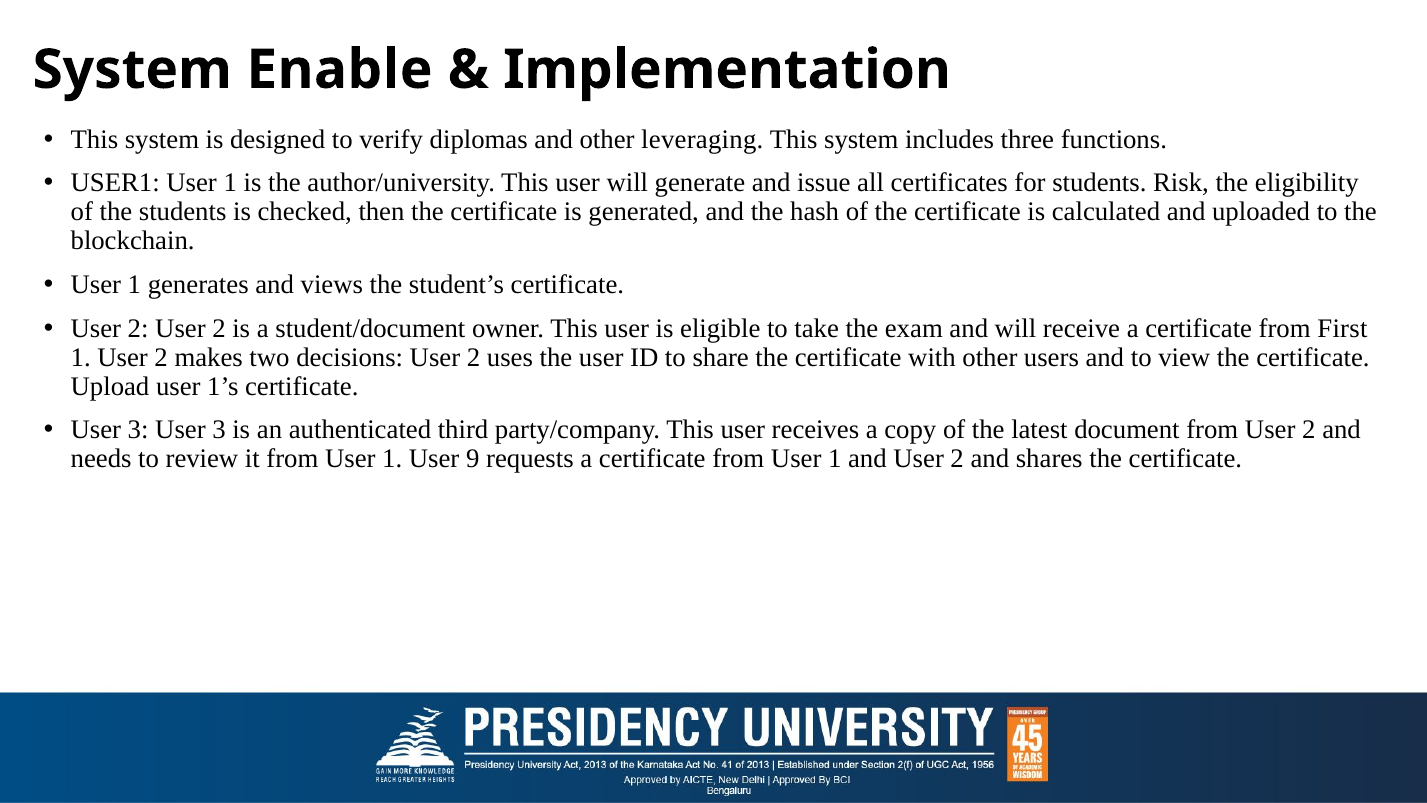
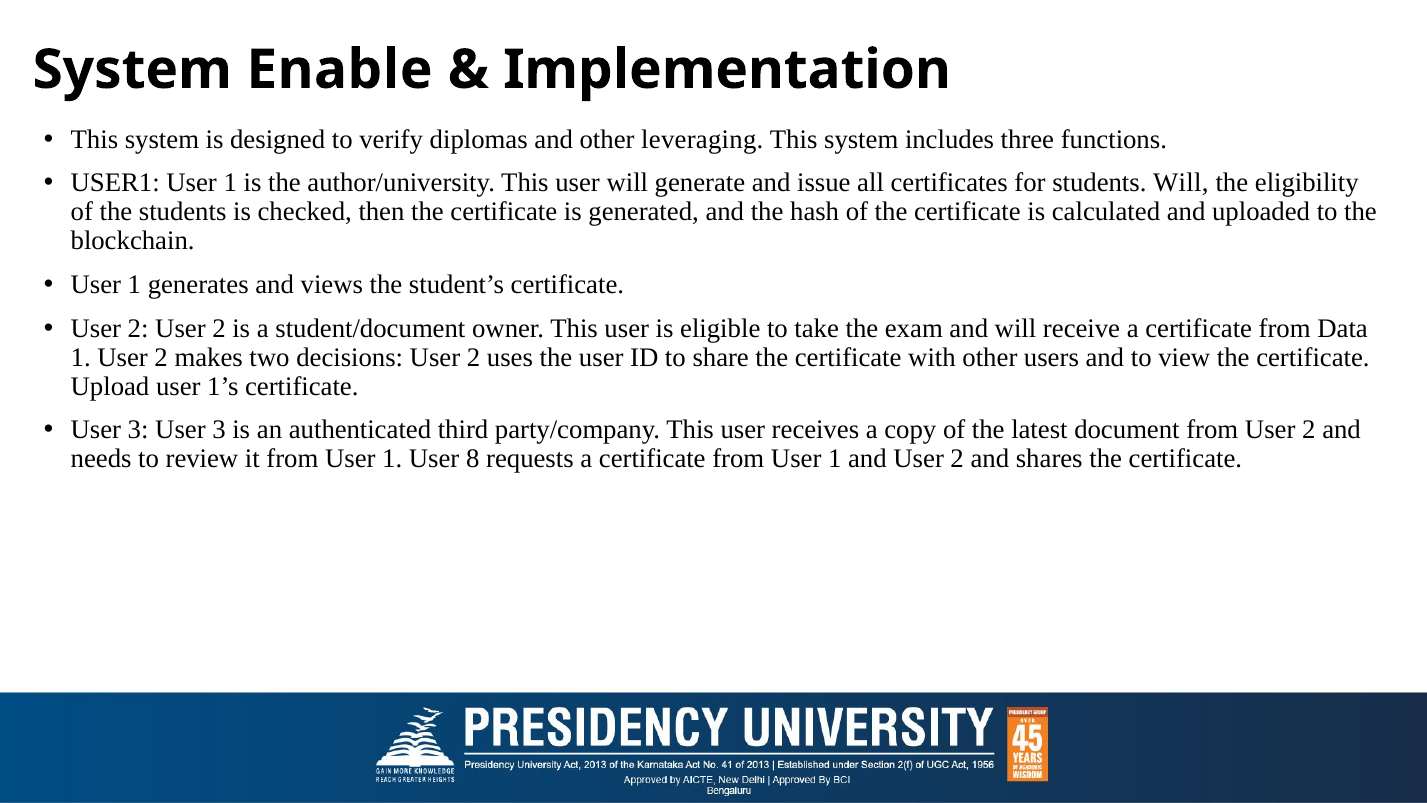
students Risk: Risk -> Will
First: First -> Data
9: 9 -> 8
